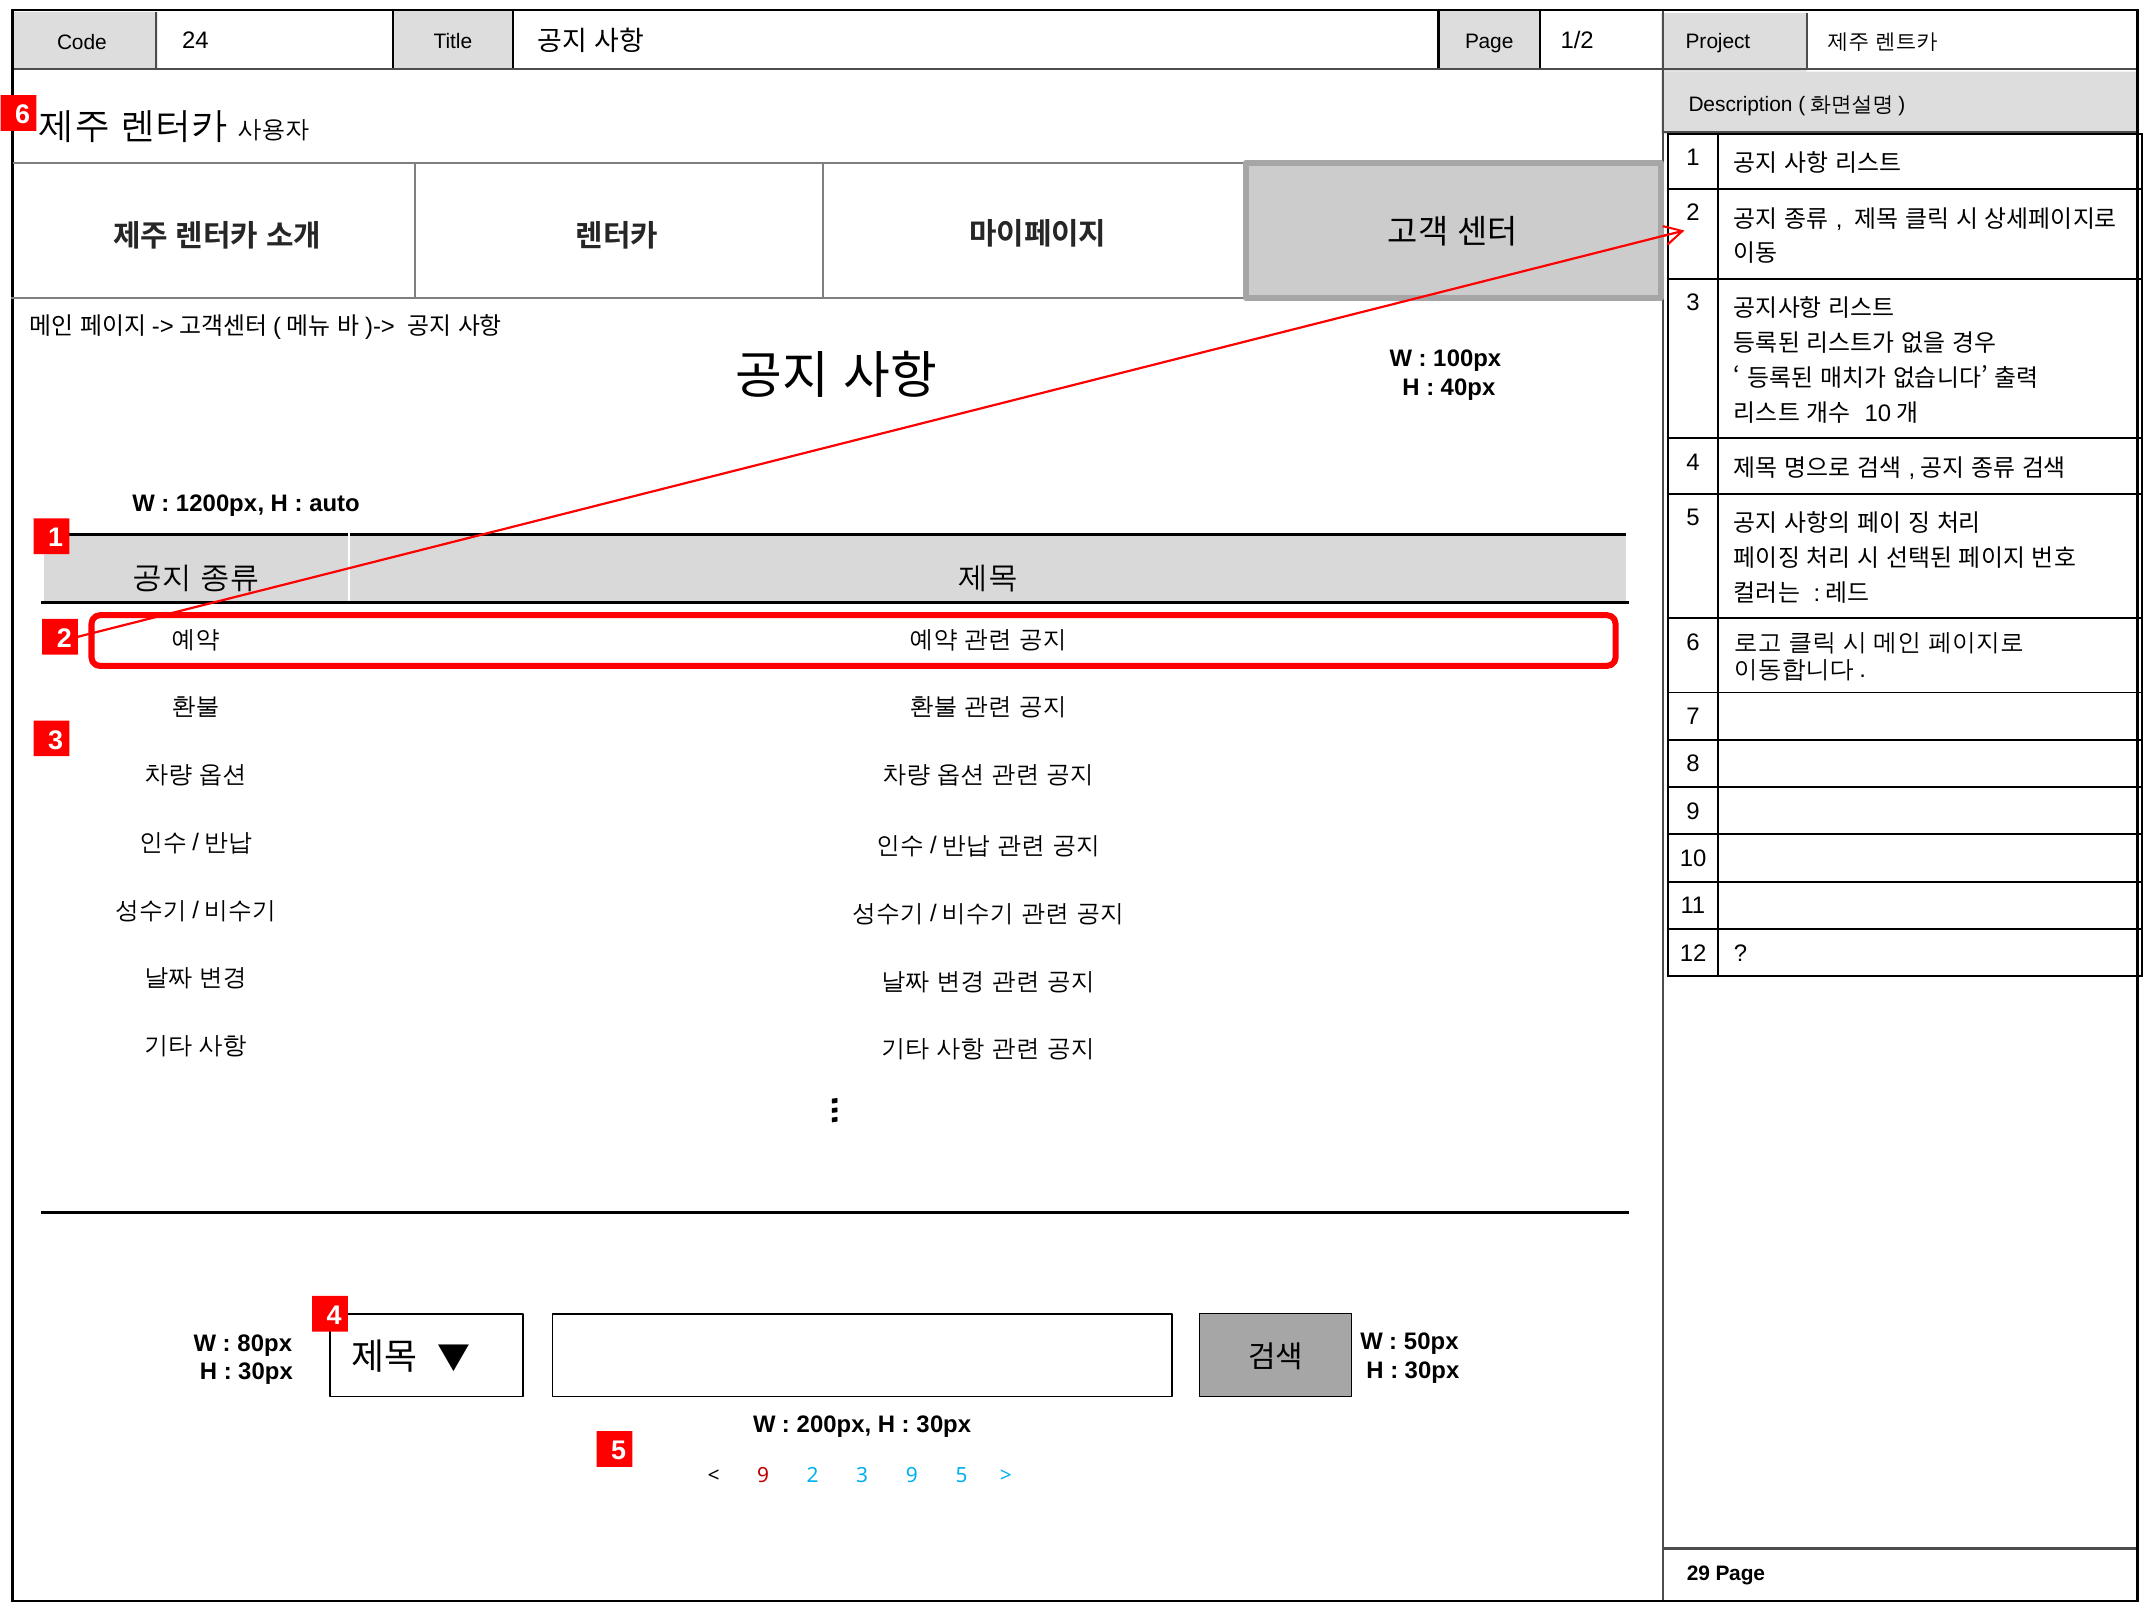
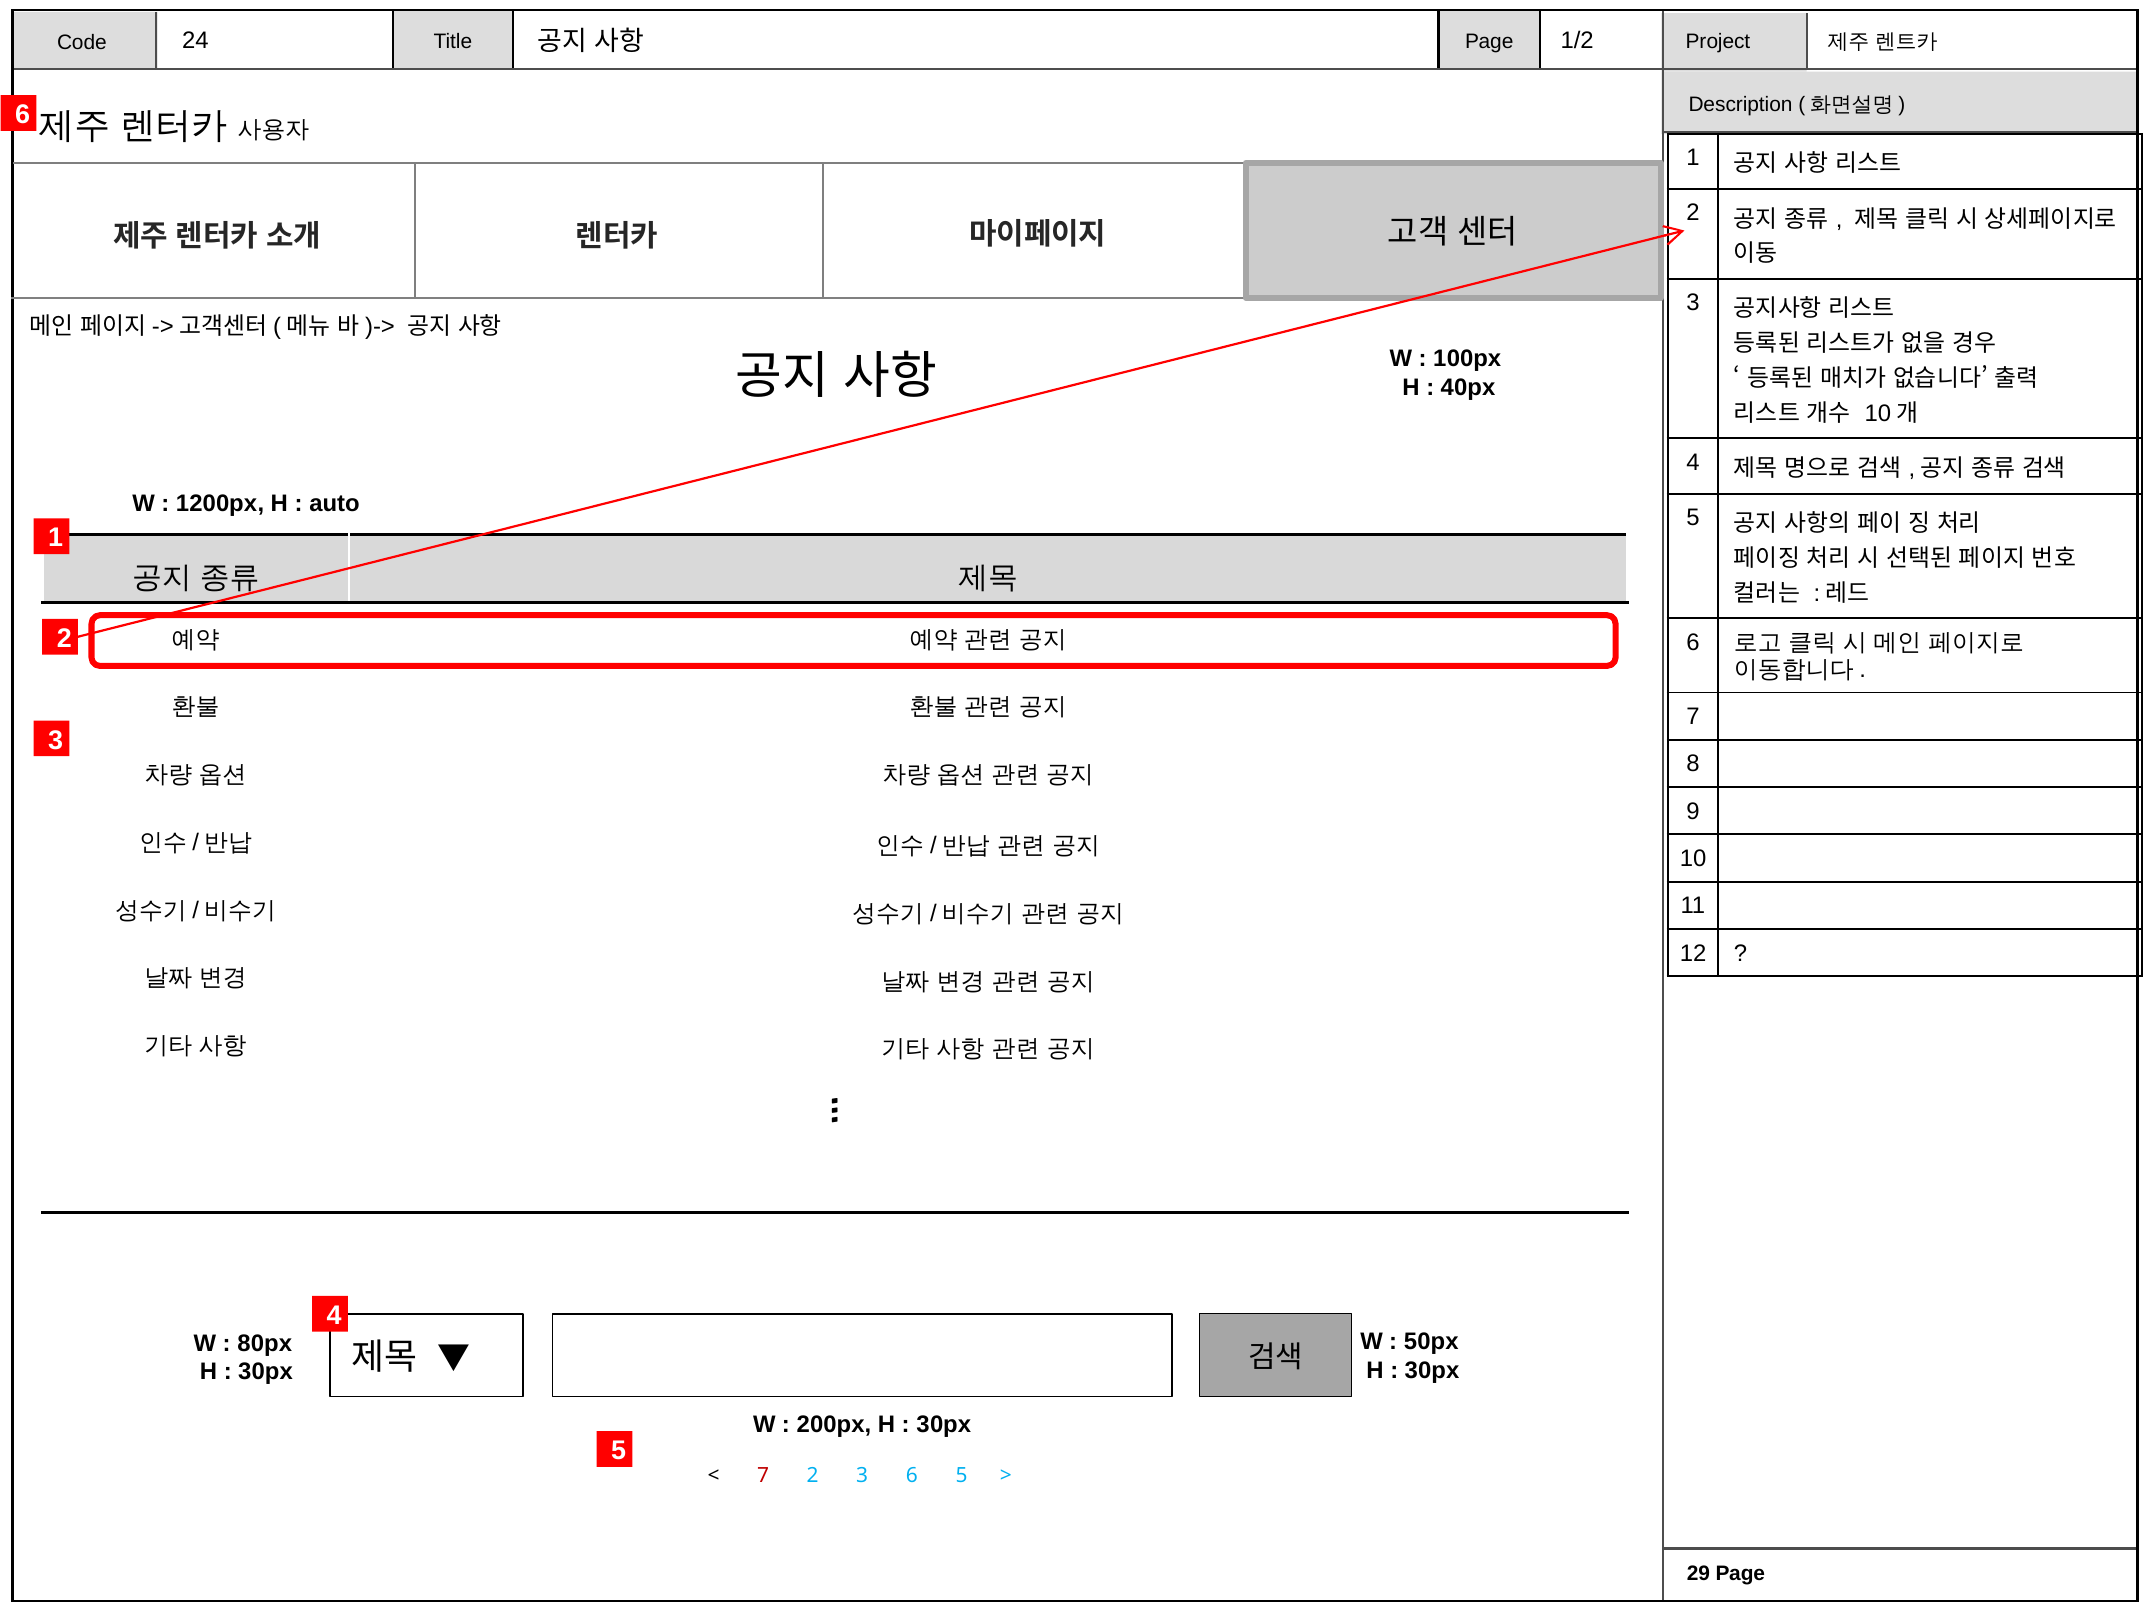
9 at (763, 1476): 9 -> 7
3 9: 9 -> 6
